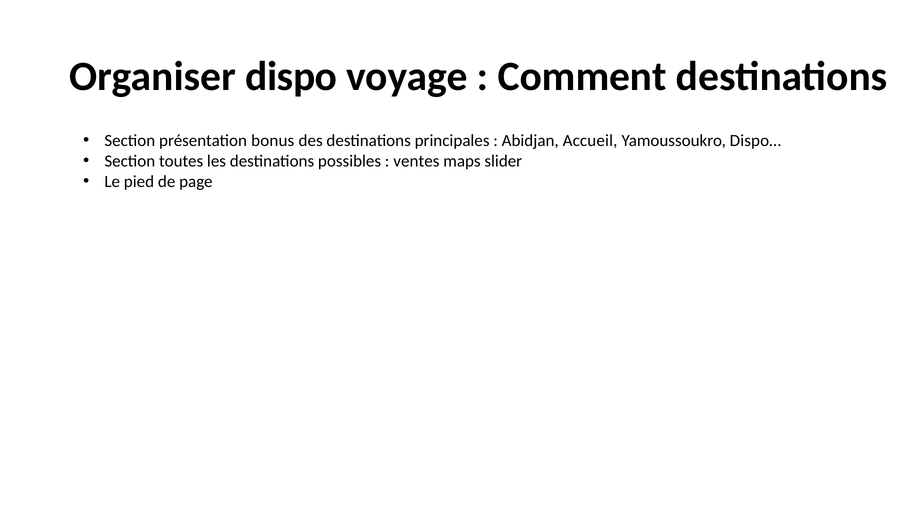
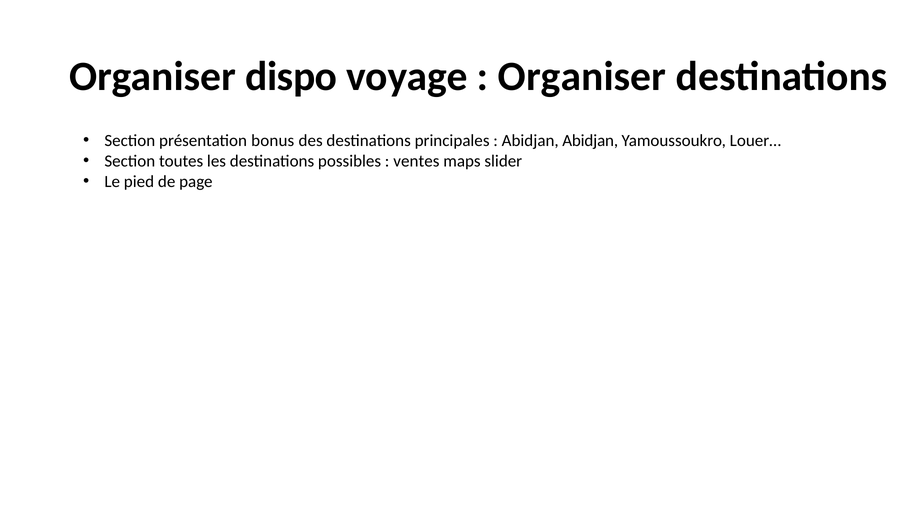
Comment at (582, 76): Comment -> Organiser
Abidjan Accueil: Accueil -> Abidjan
Dispo…: Dispo… -> Louer…
